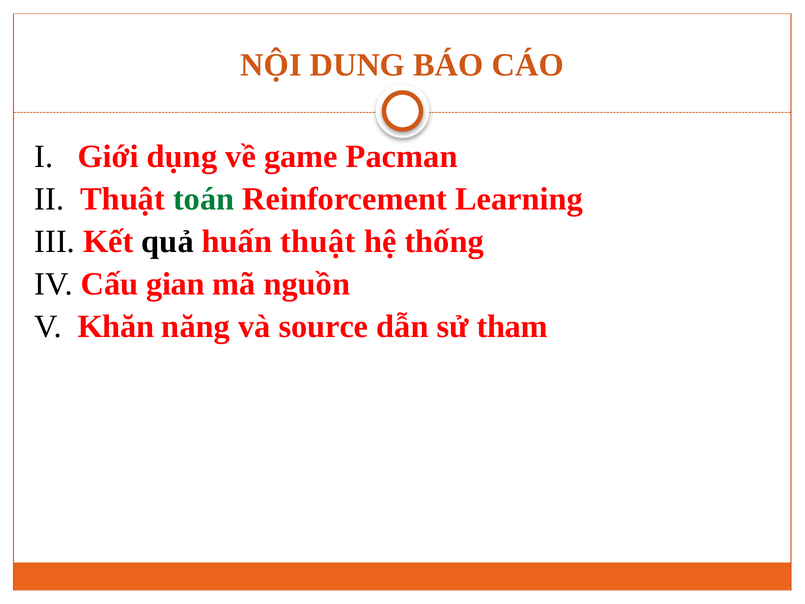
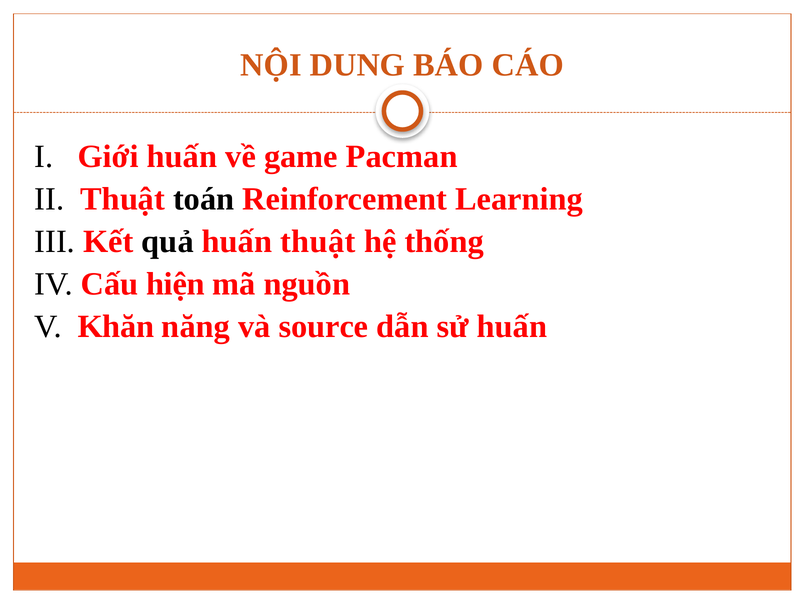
Giới dụng: dụng -> huấn
toán colour: green -> black
gian: gian -> hiện
sử tham: tham -> huấn
